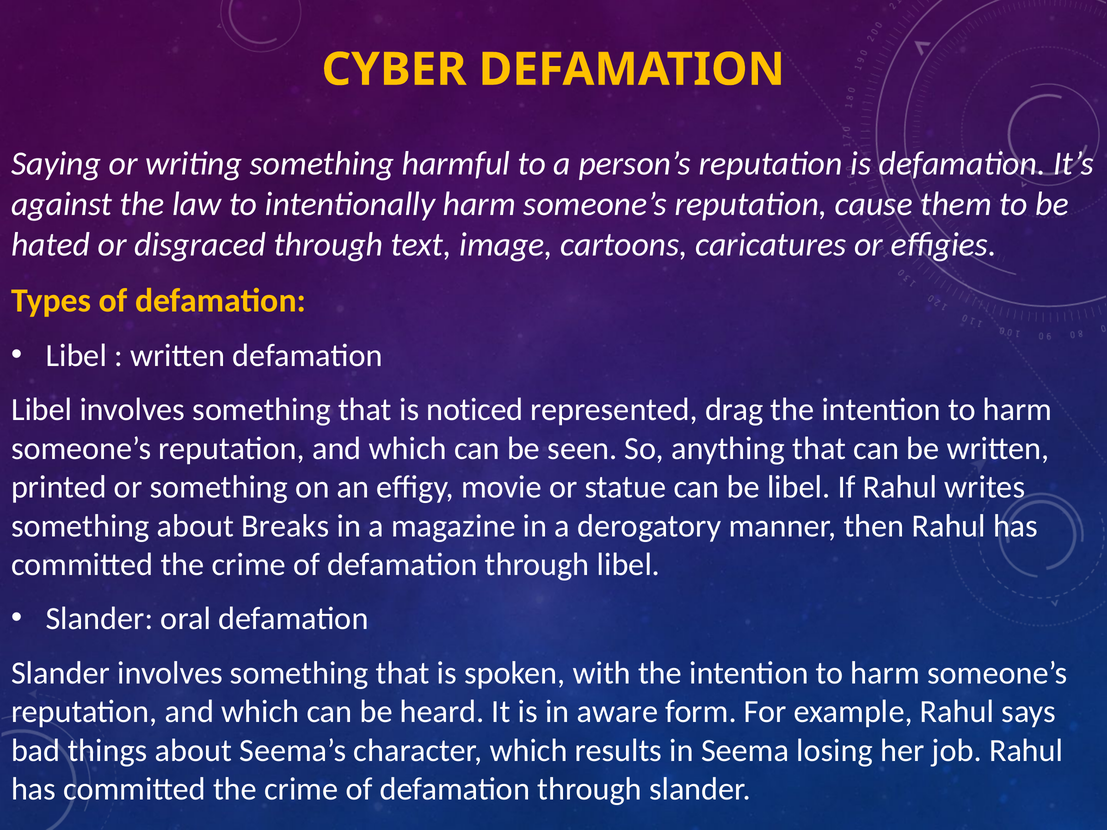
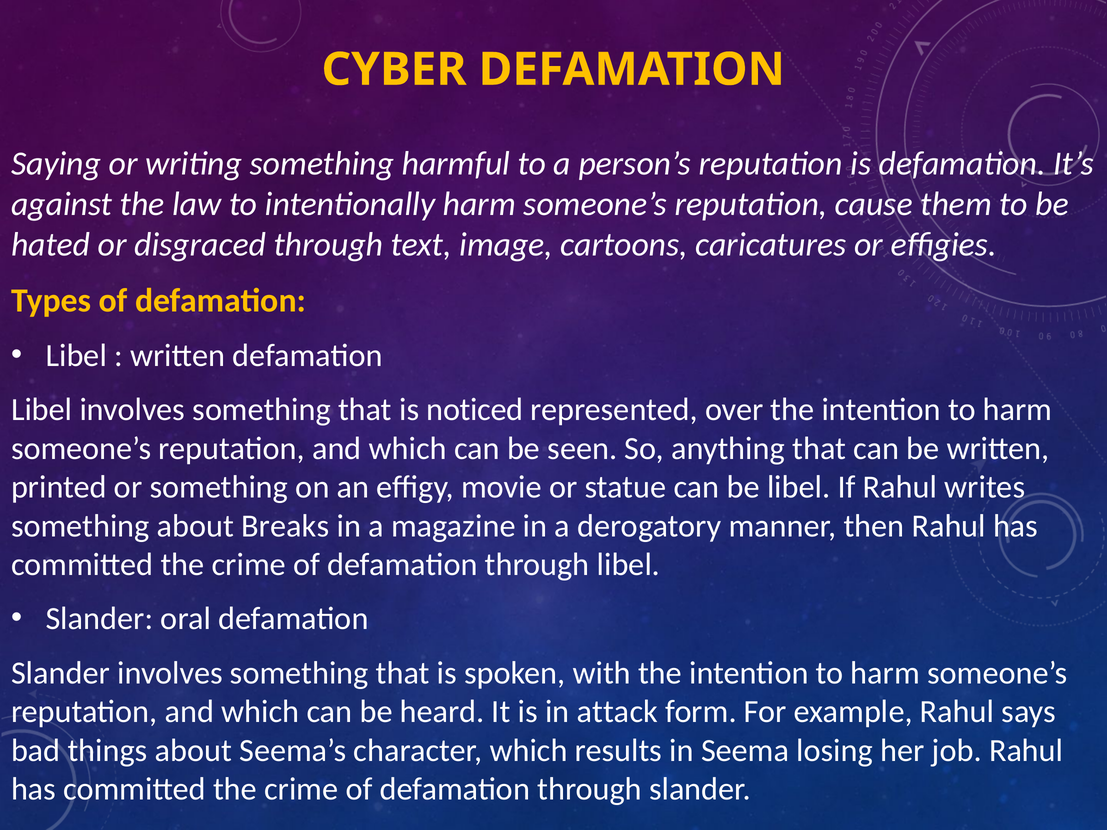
drag: drag -> over
aware: aware -> attack
